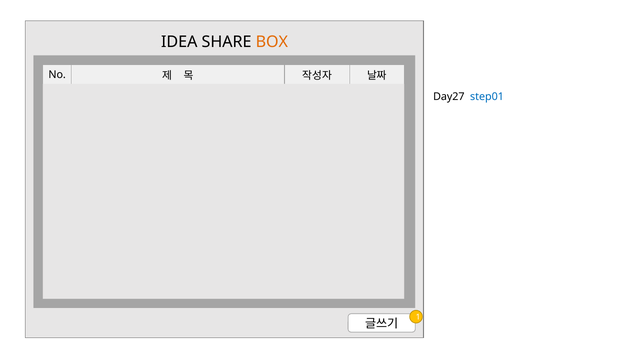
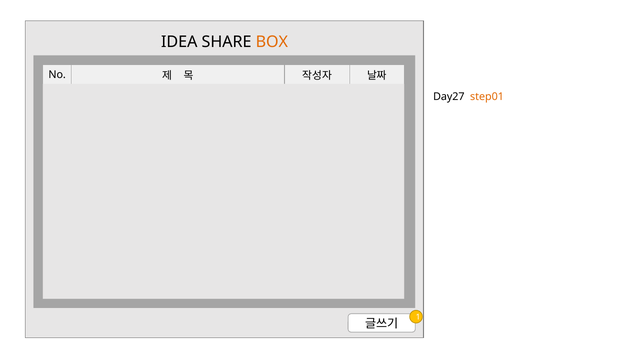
step01 colour: blue -> orange
